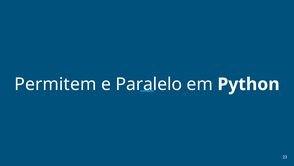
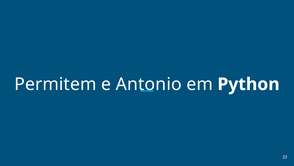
Paralelo: Paralelo -> Antonio
